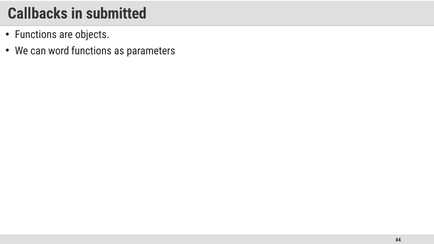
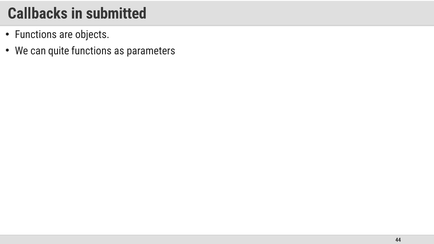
word: word -> quite
